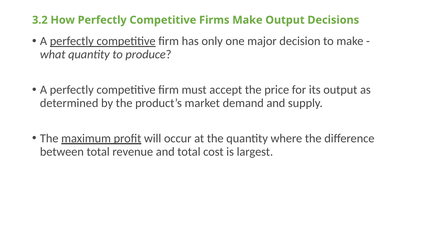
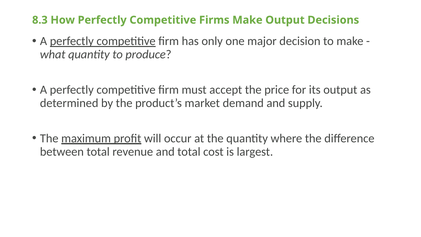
3.2: 3.2 -> 8.3
